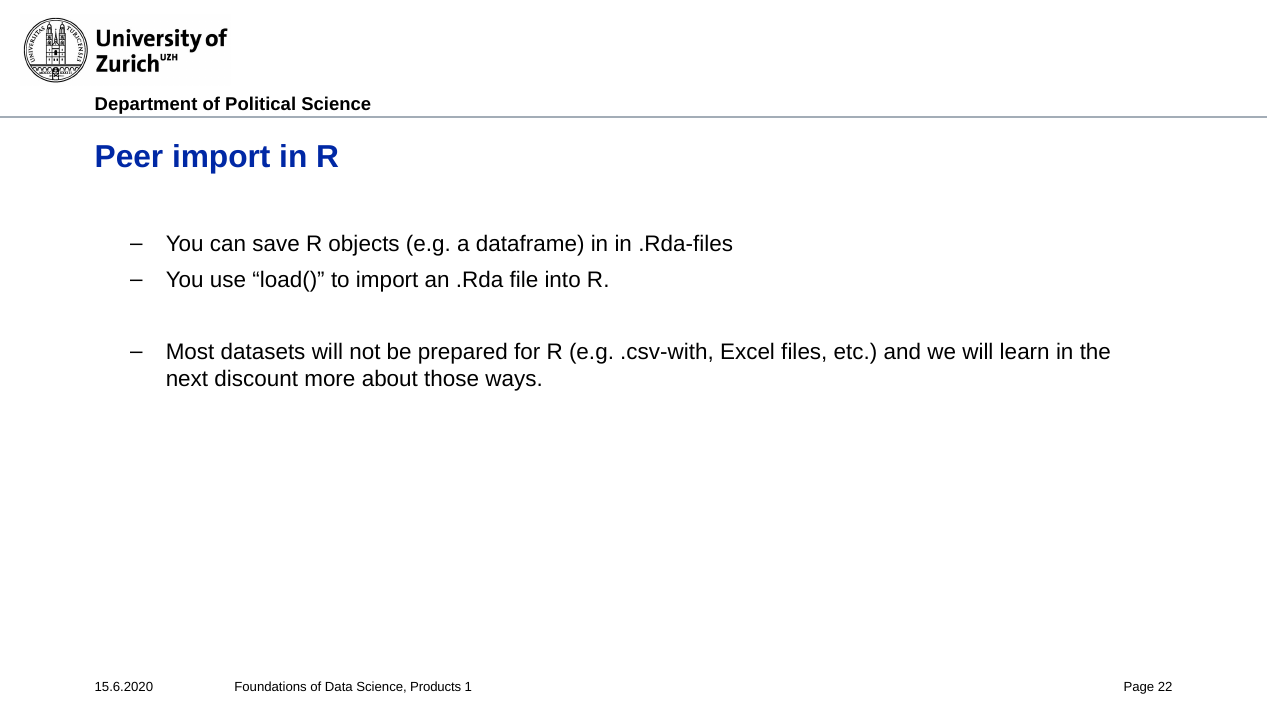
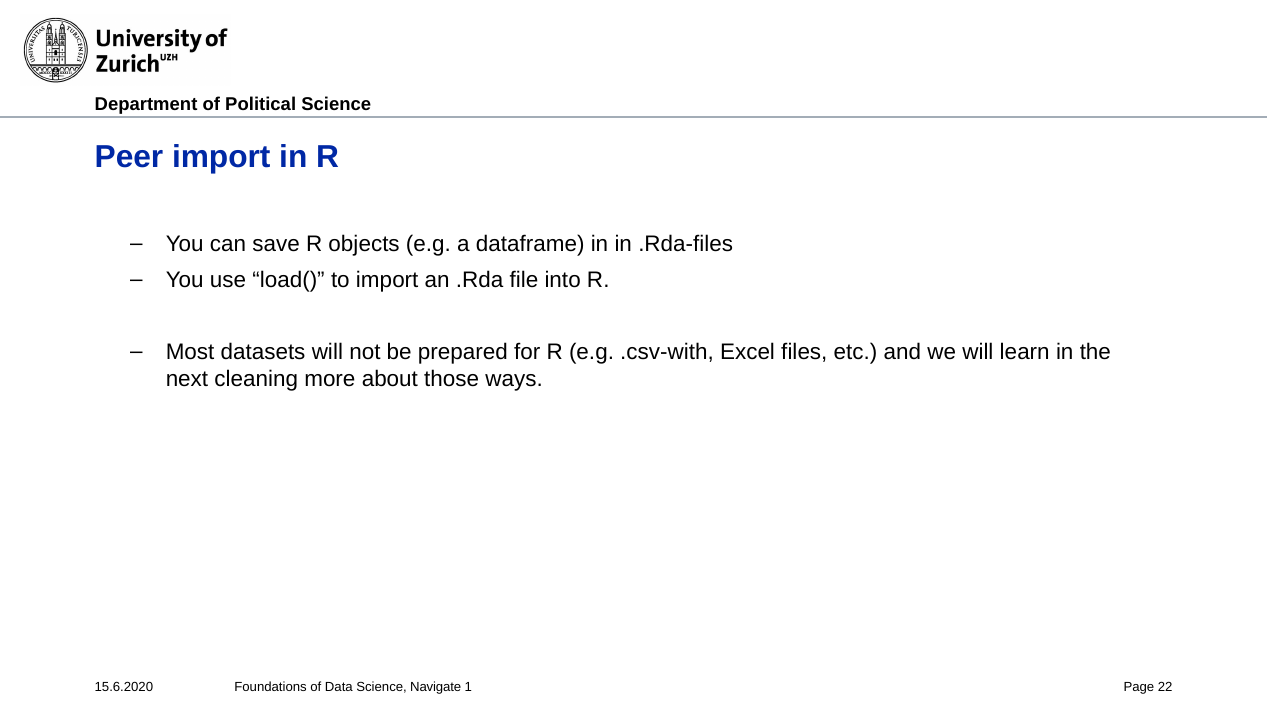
discount: discount -> cleaning
Products: Products -> Navigate
